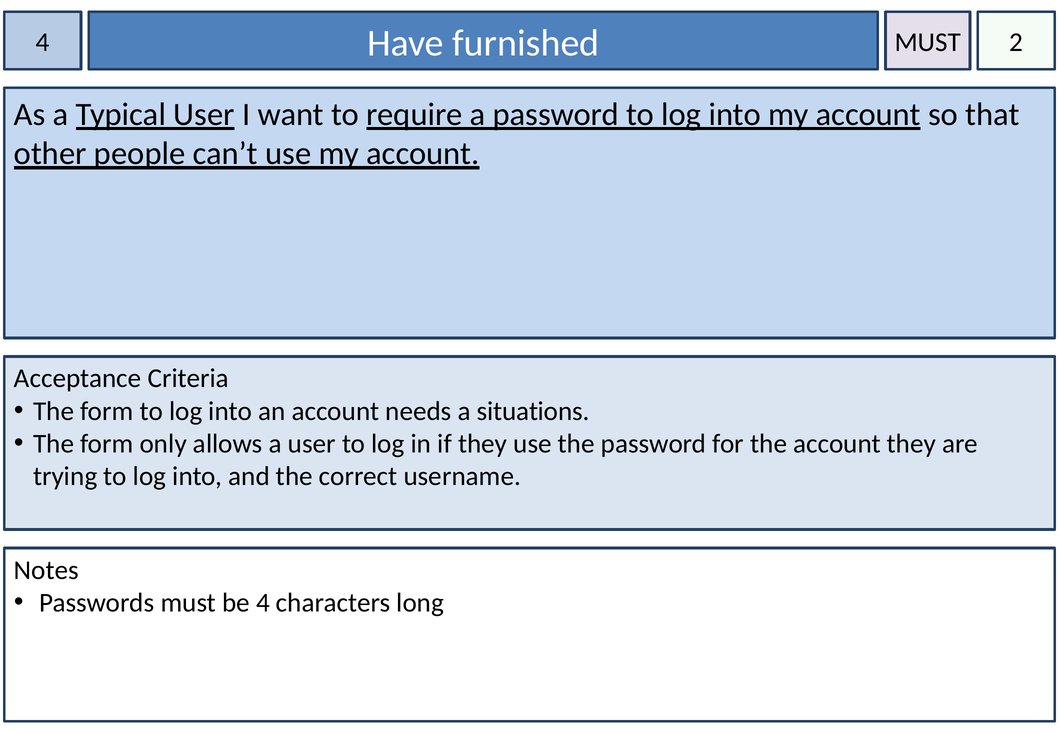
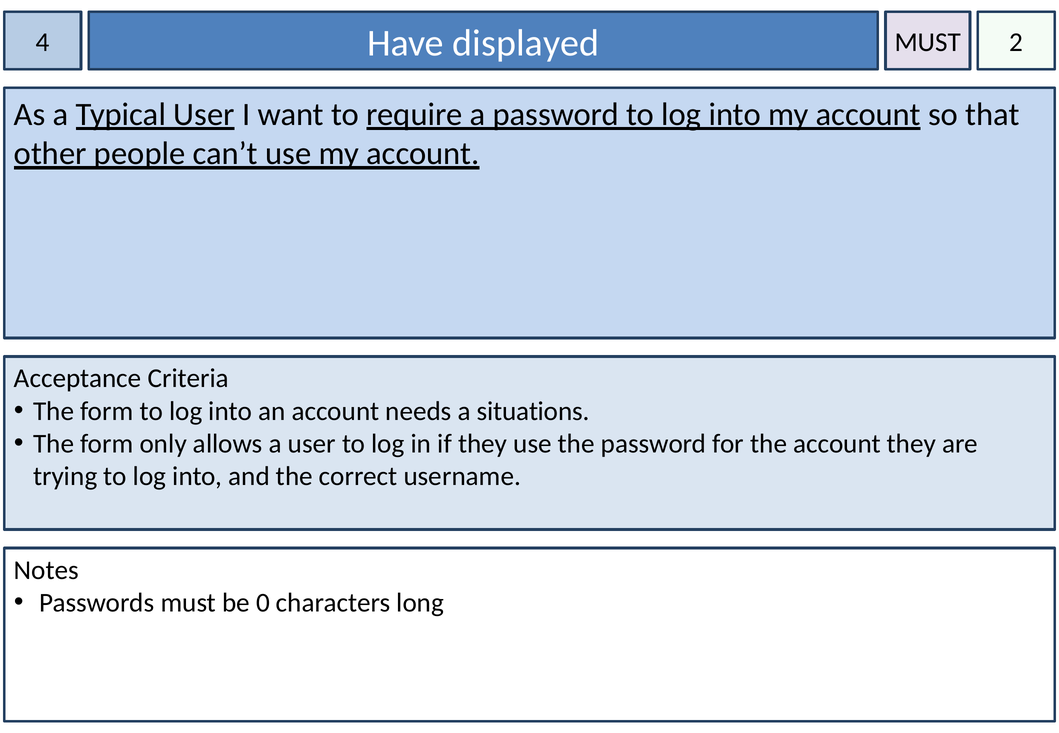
furnished: furnished -> displayed
be 4: 4 -> 0
